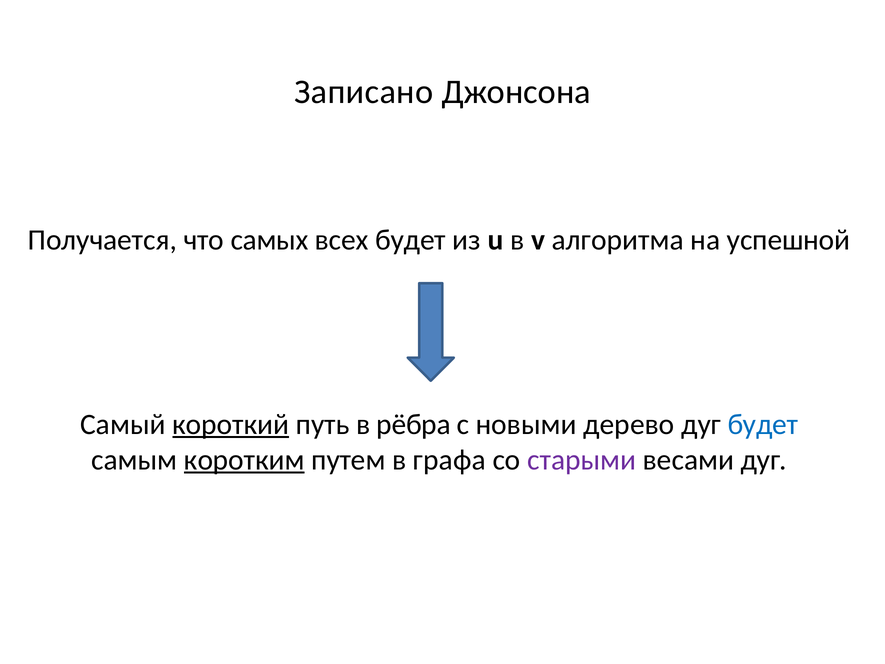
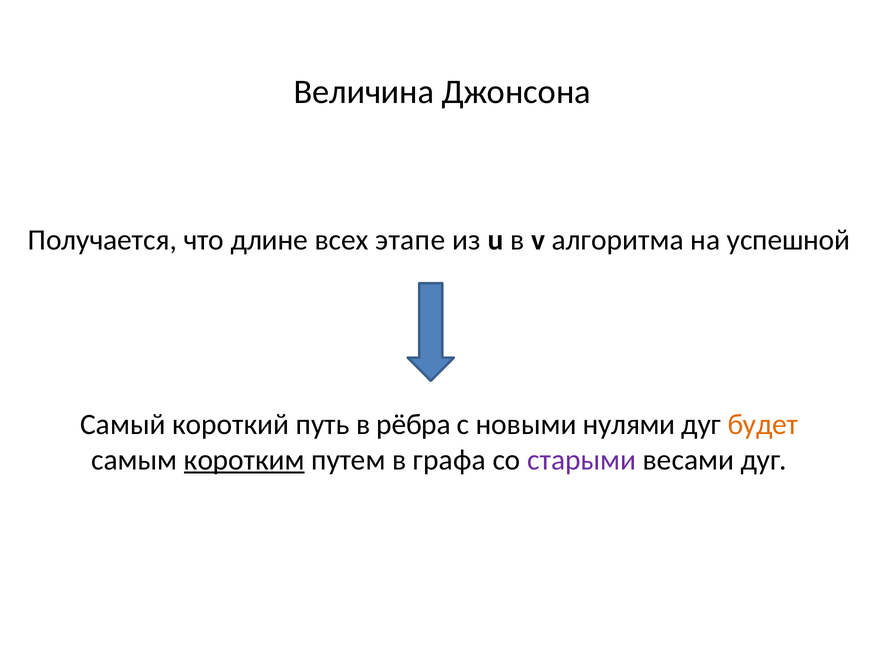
Записано: Записано -> Величина
самых: самых -> длине
всех будет: будет -> этапе
короткий underline: present -> none
дерево: дерево -> нулями
будет at (763, 424) colour: blue -> orange
